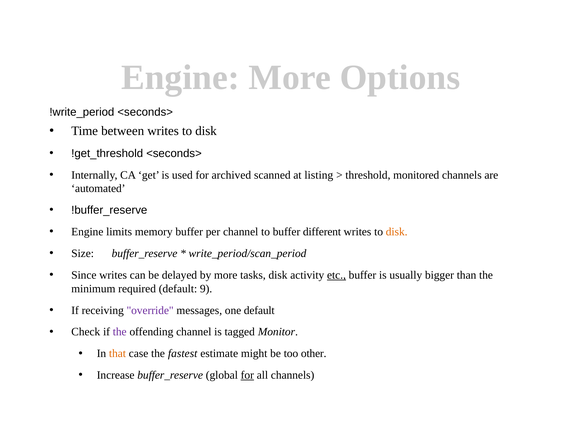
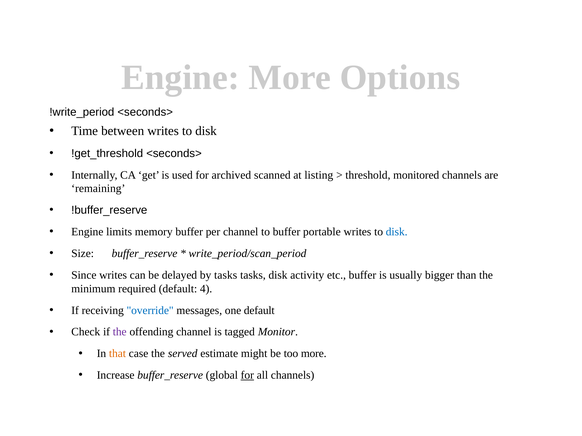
automated: automated -> remaining
different: different -> portable
disk at (397, 232) colour: orange -> blue
by more: more -> tasks
etc underline: present -> none
9: 9 -> 4
override colour: purple -> blue
fastest: fastest -> served
too other: other -> more
